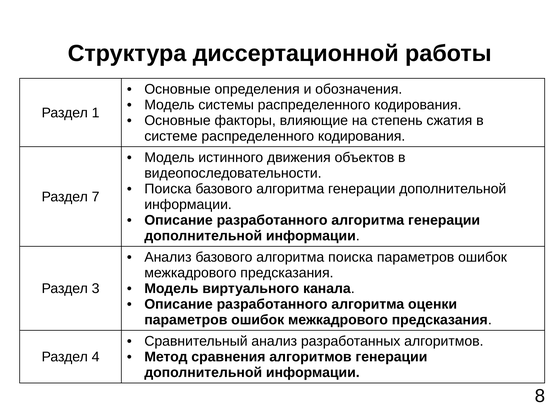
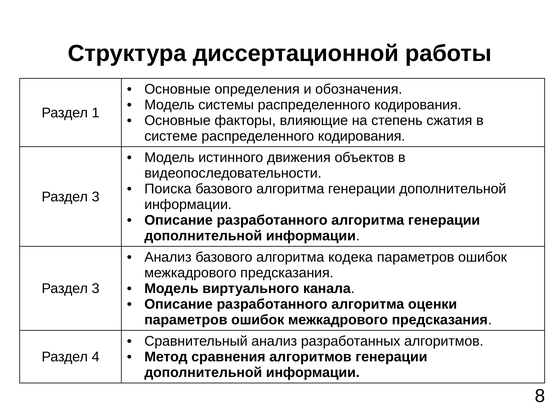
7 at (96, 197): 7 -> 3
алгоритма поиска: поиска -> кодека
